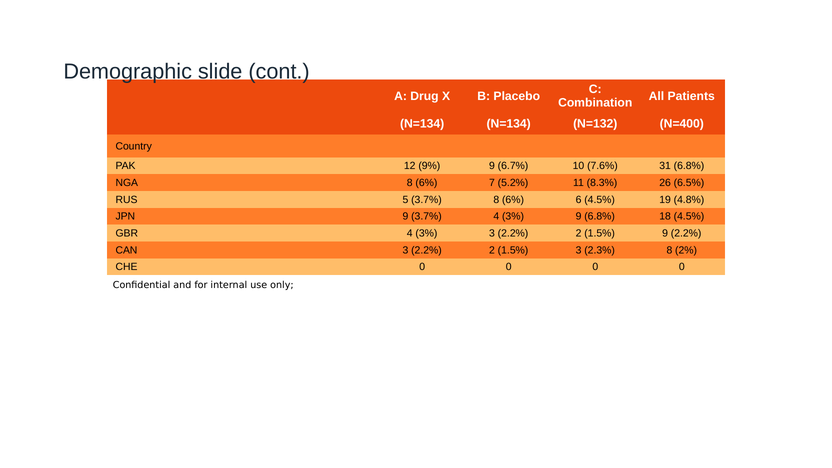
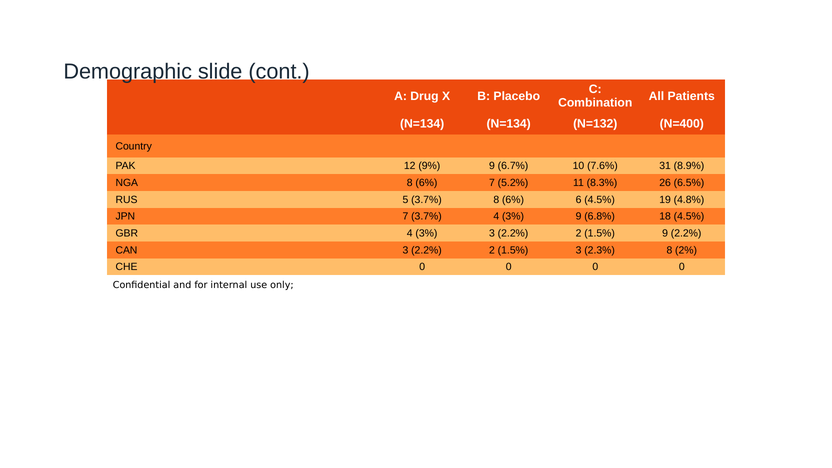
31 6.8%: 6.8% -> 8.9%
JPN 9: 9 -> 7
